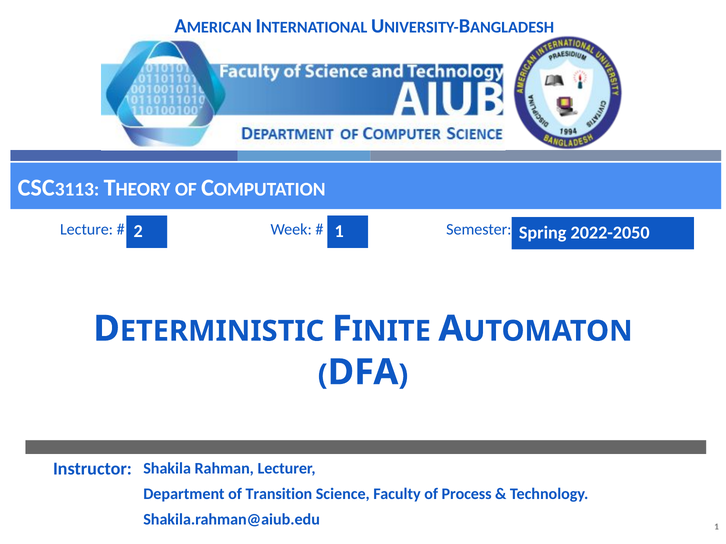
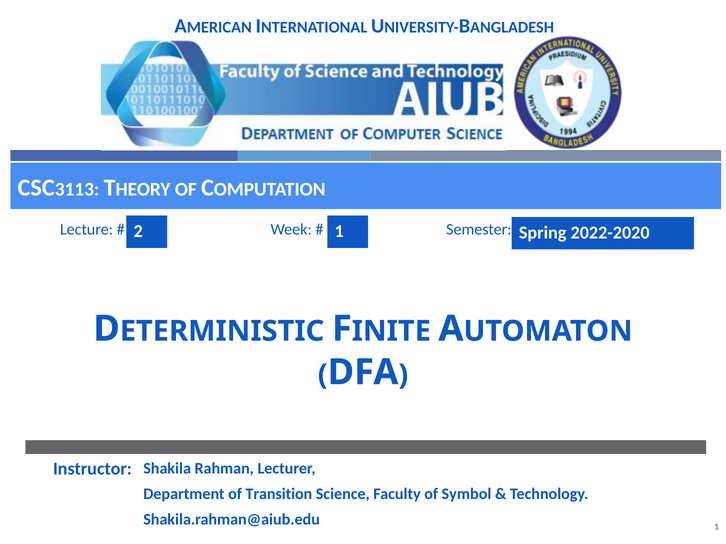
2022-2050: 2022-2050 -> 2022-2020
Process: Process -> Symbol
